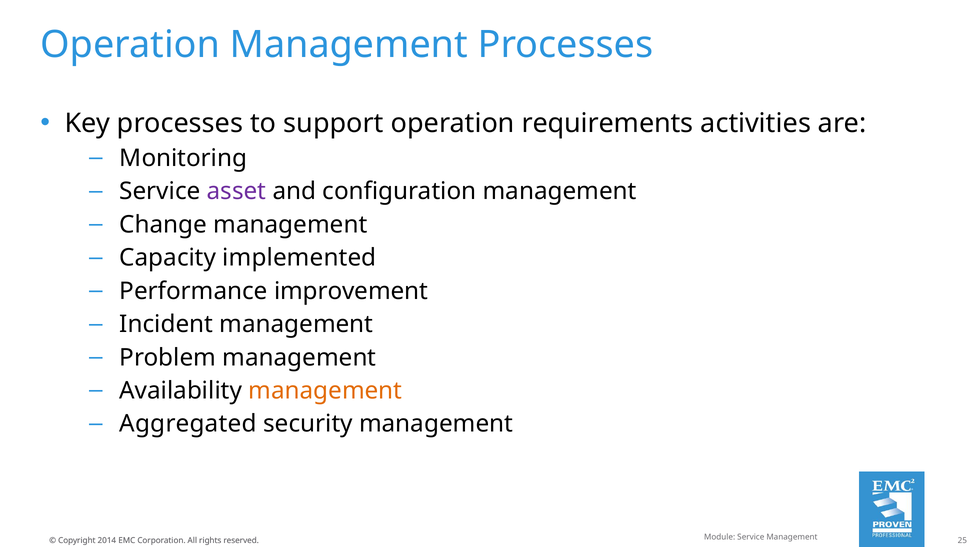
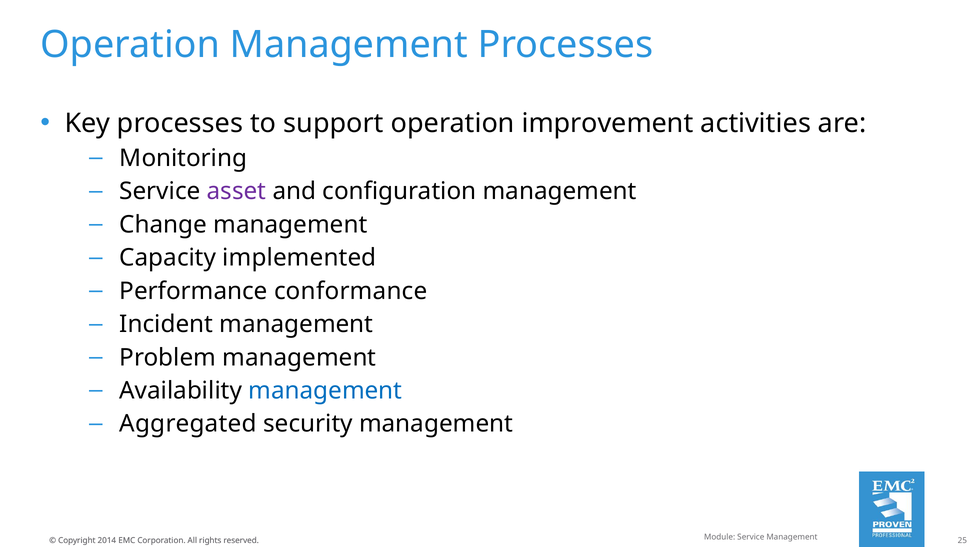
requirements: requirements -> improvement
improvement: improvement -> conformance
management at (325, 391) colour: orange -> blue
